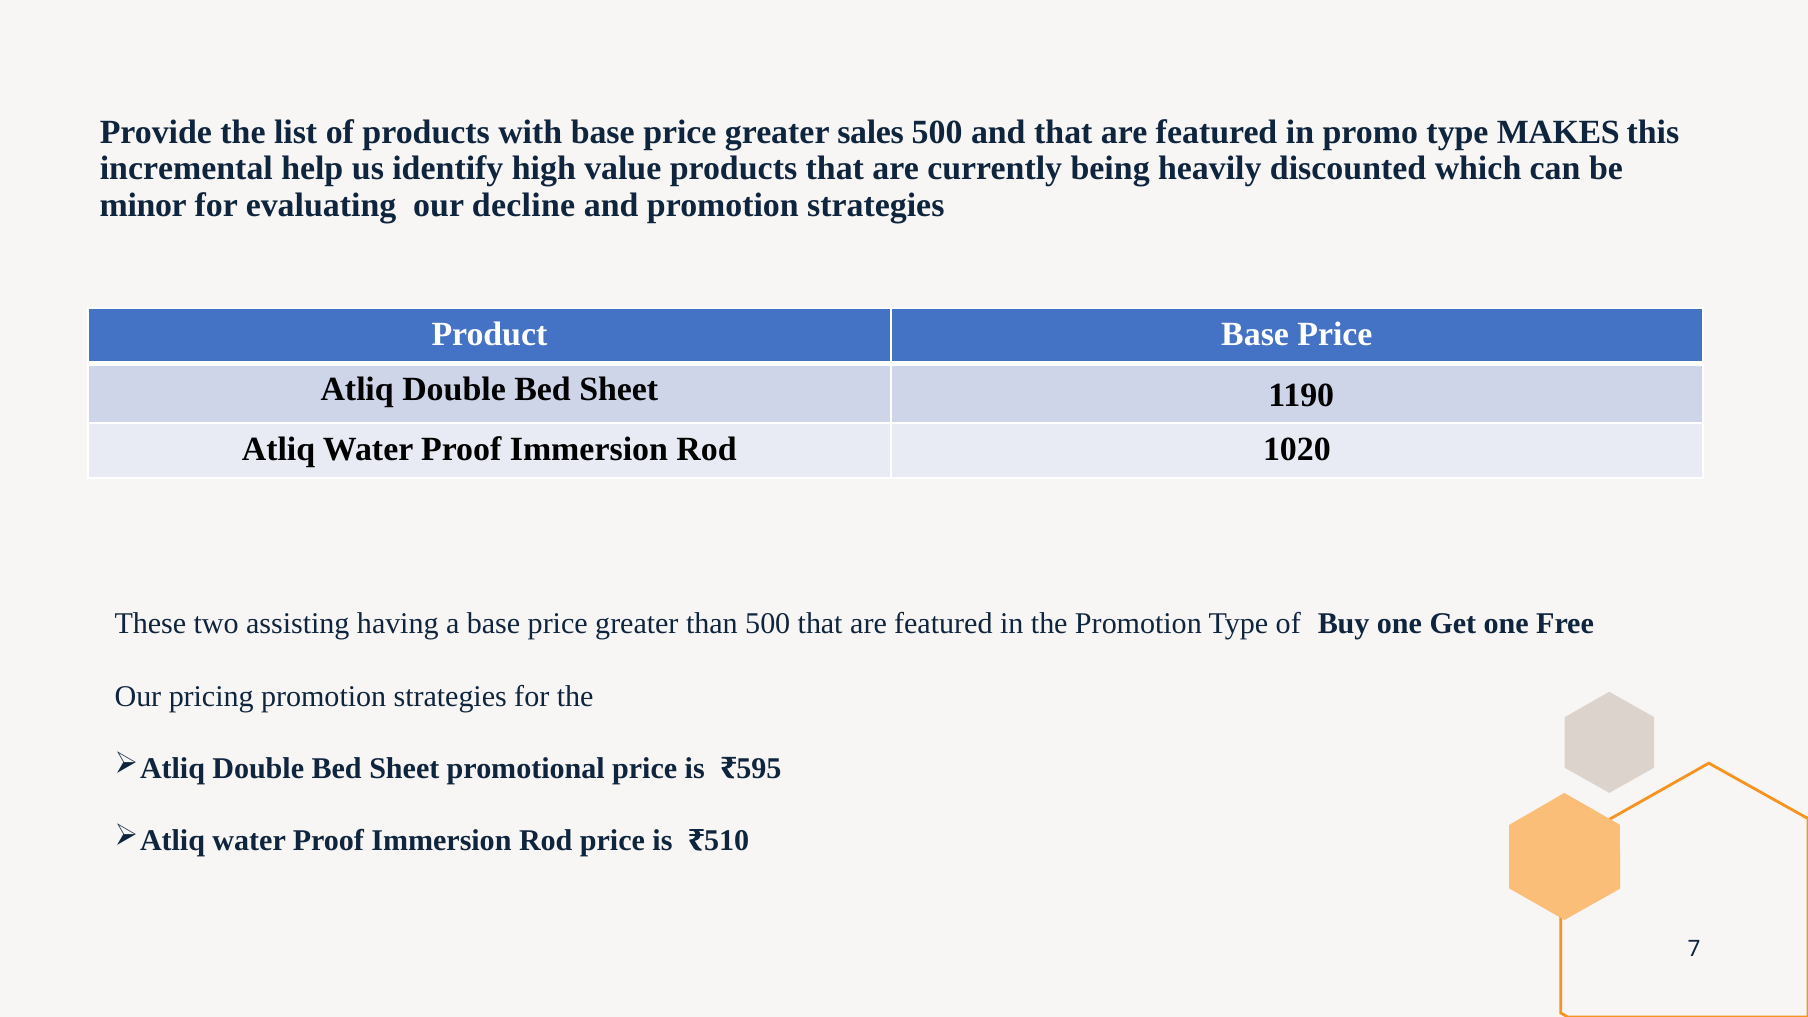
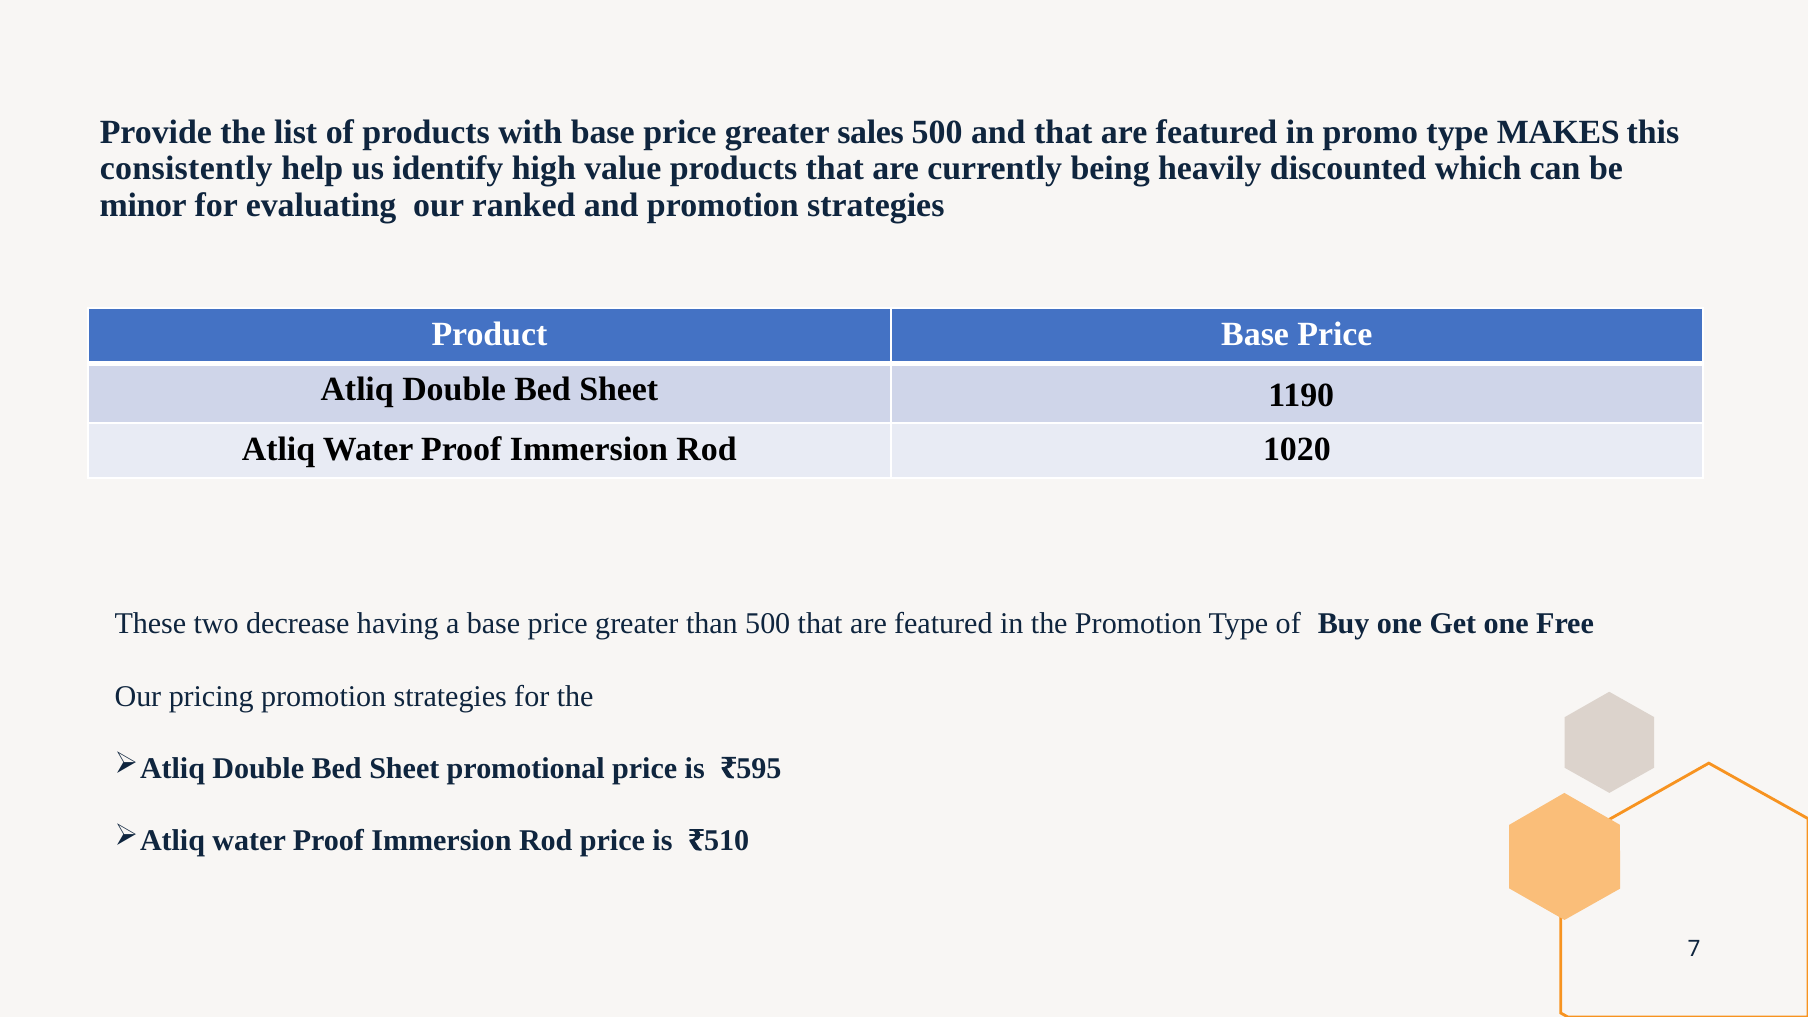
incremental: incremental -> consistently
decline: decline -> ranked
assisting: assisting -> decrease
